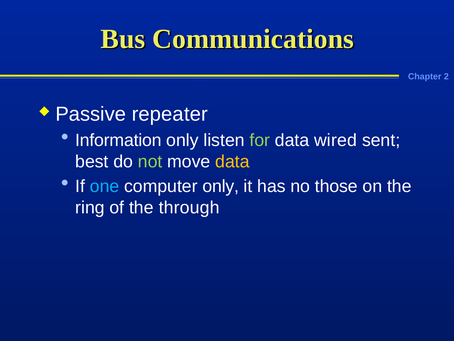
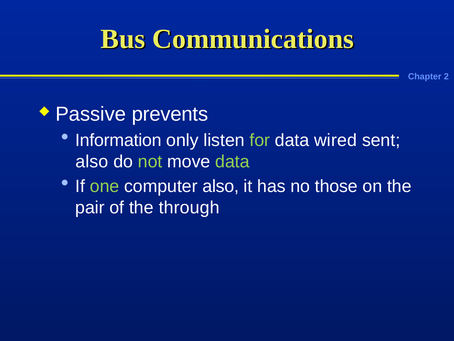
repeater: repeater -> prevents
best at (92, 161): best -> also
data at (232, 161) colour: yellow -> light green
one colour: light blue -> light green
computer only: only -> also
ring: ring -> pair
